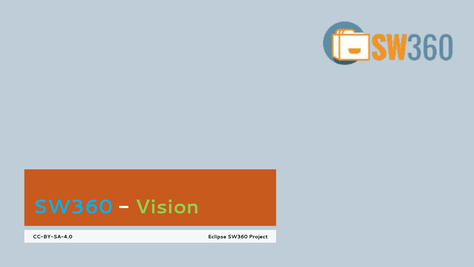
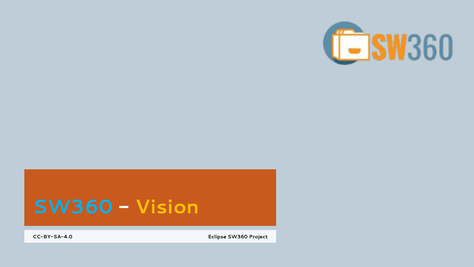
Vision colour: light green -> yellow
